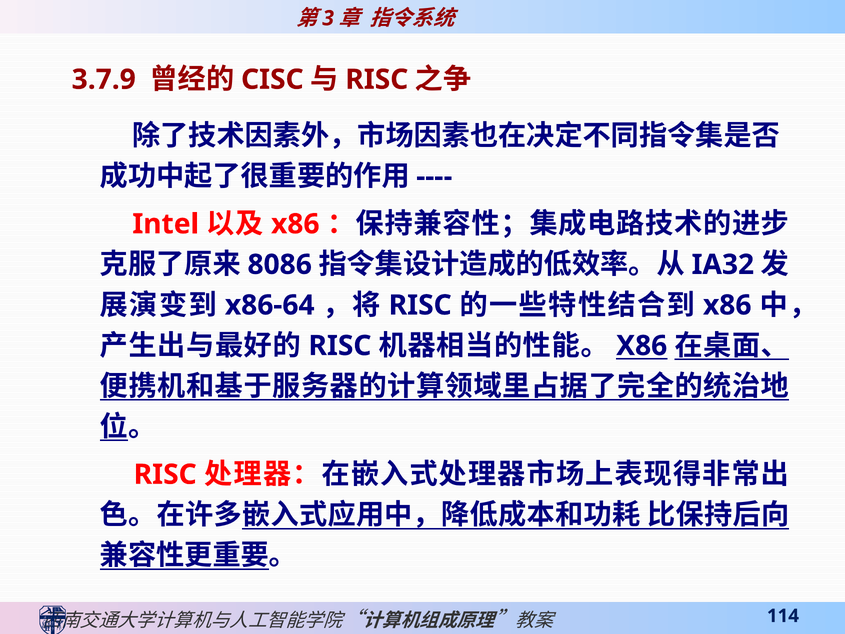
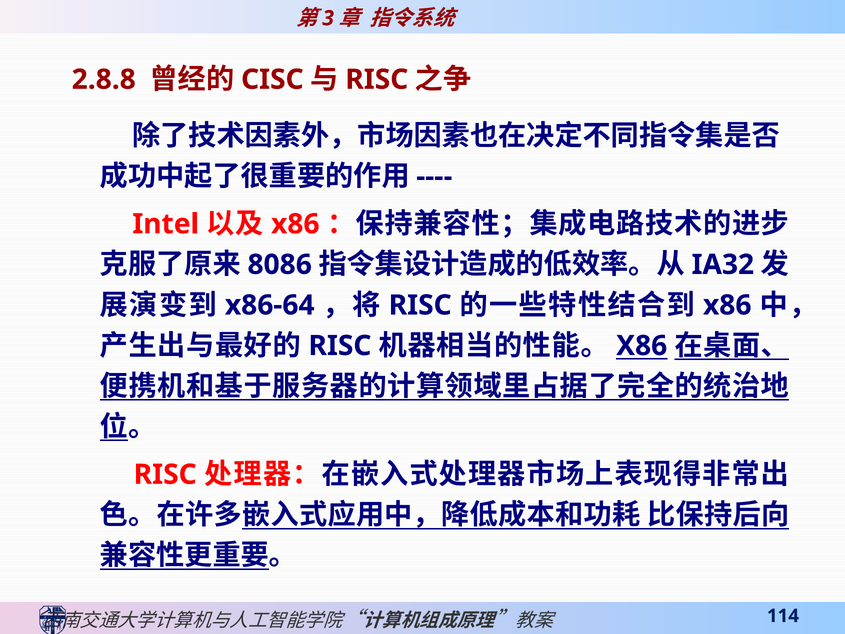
3.7.9: 3.7.9 -> 2.8.8
